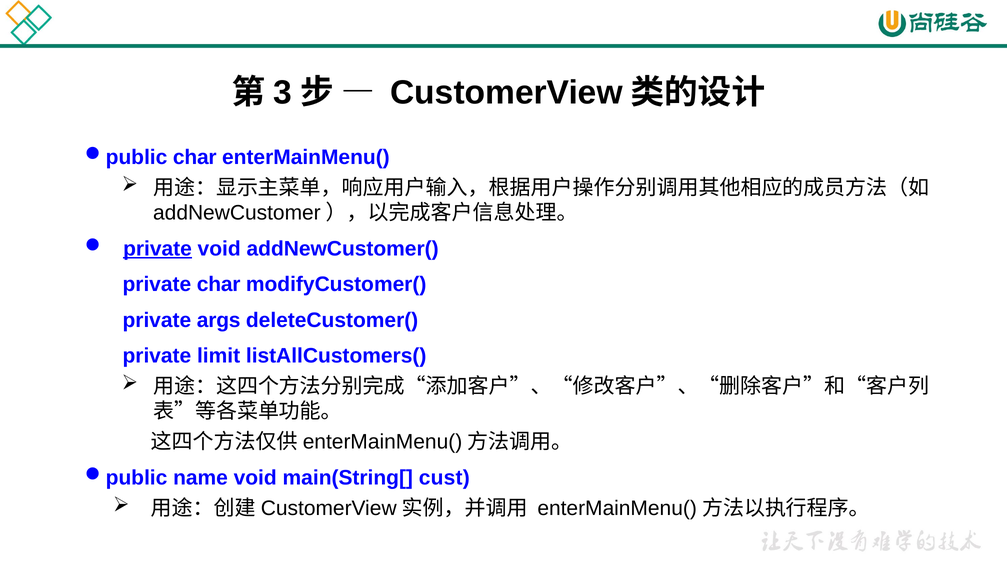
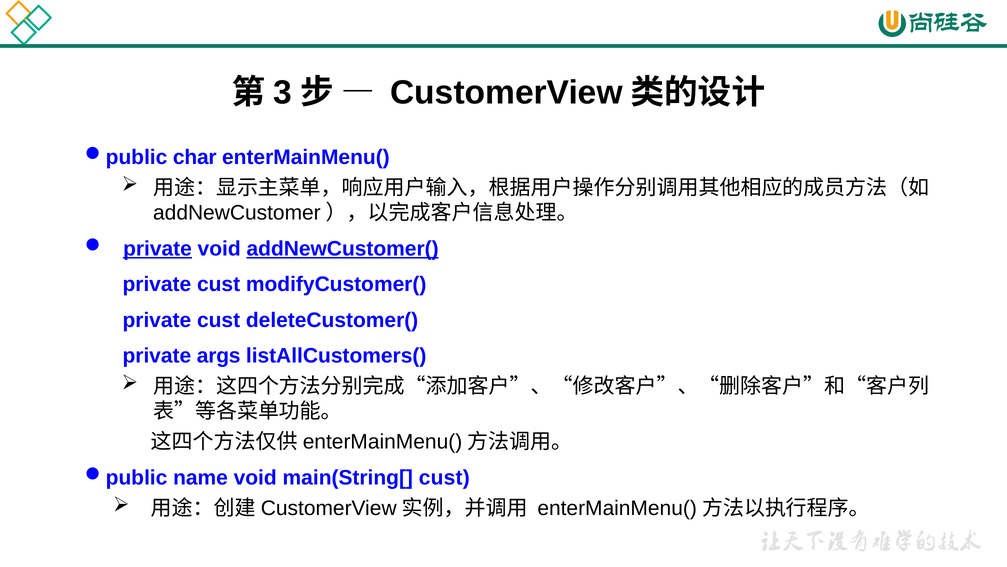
addNewCustomer( underline: none -> present
char at (219, 284): char -> cust
args at (219, 320): args -> cust
limit: limit -> args
